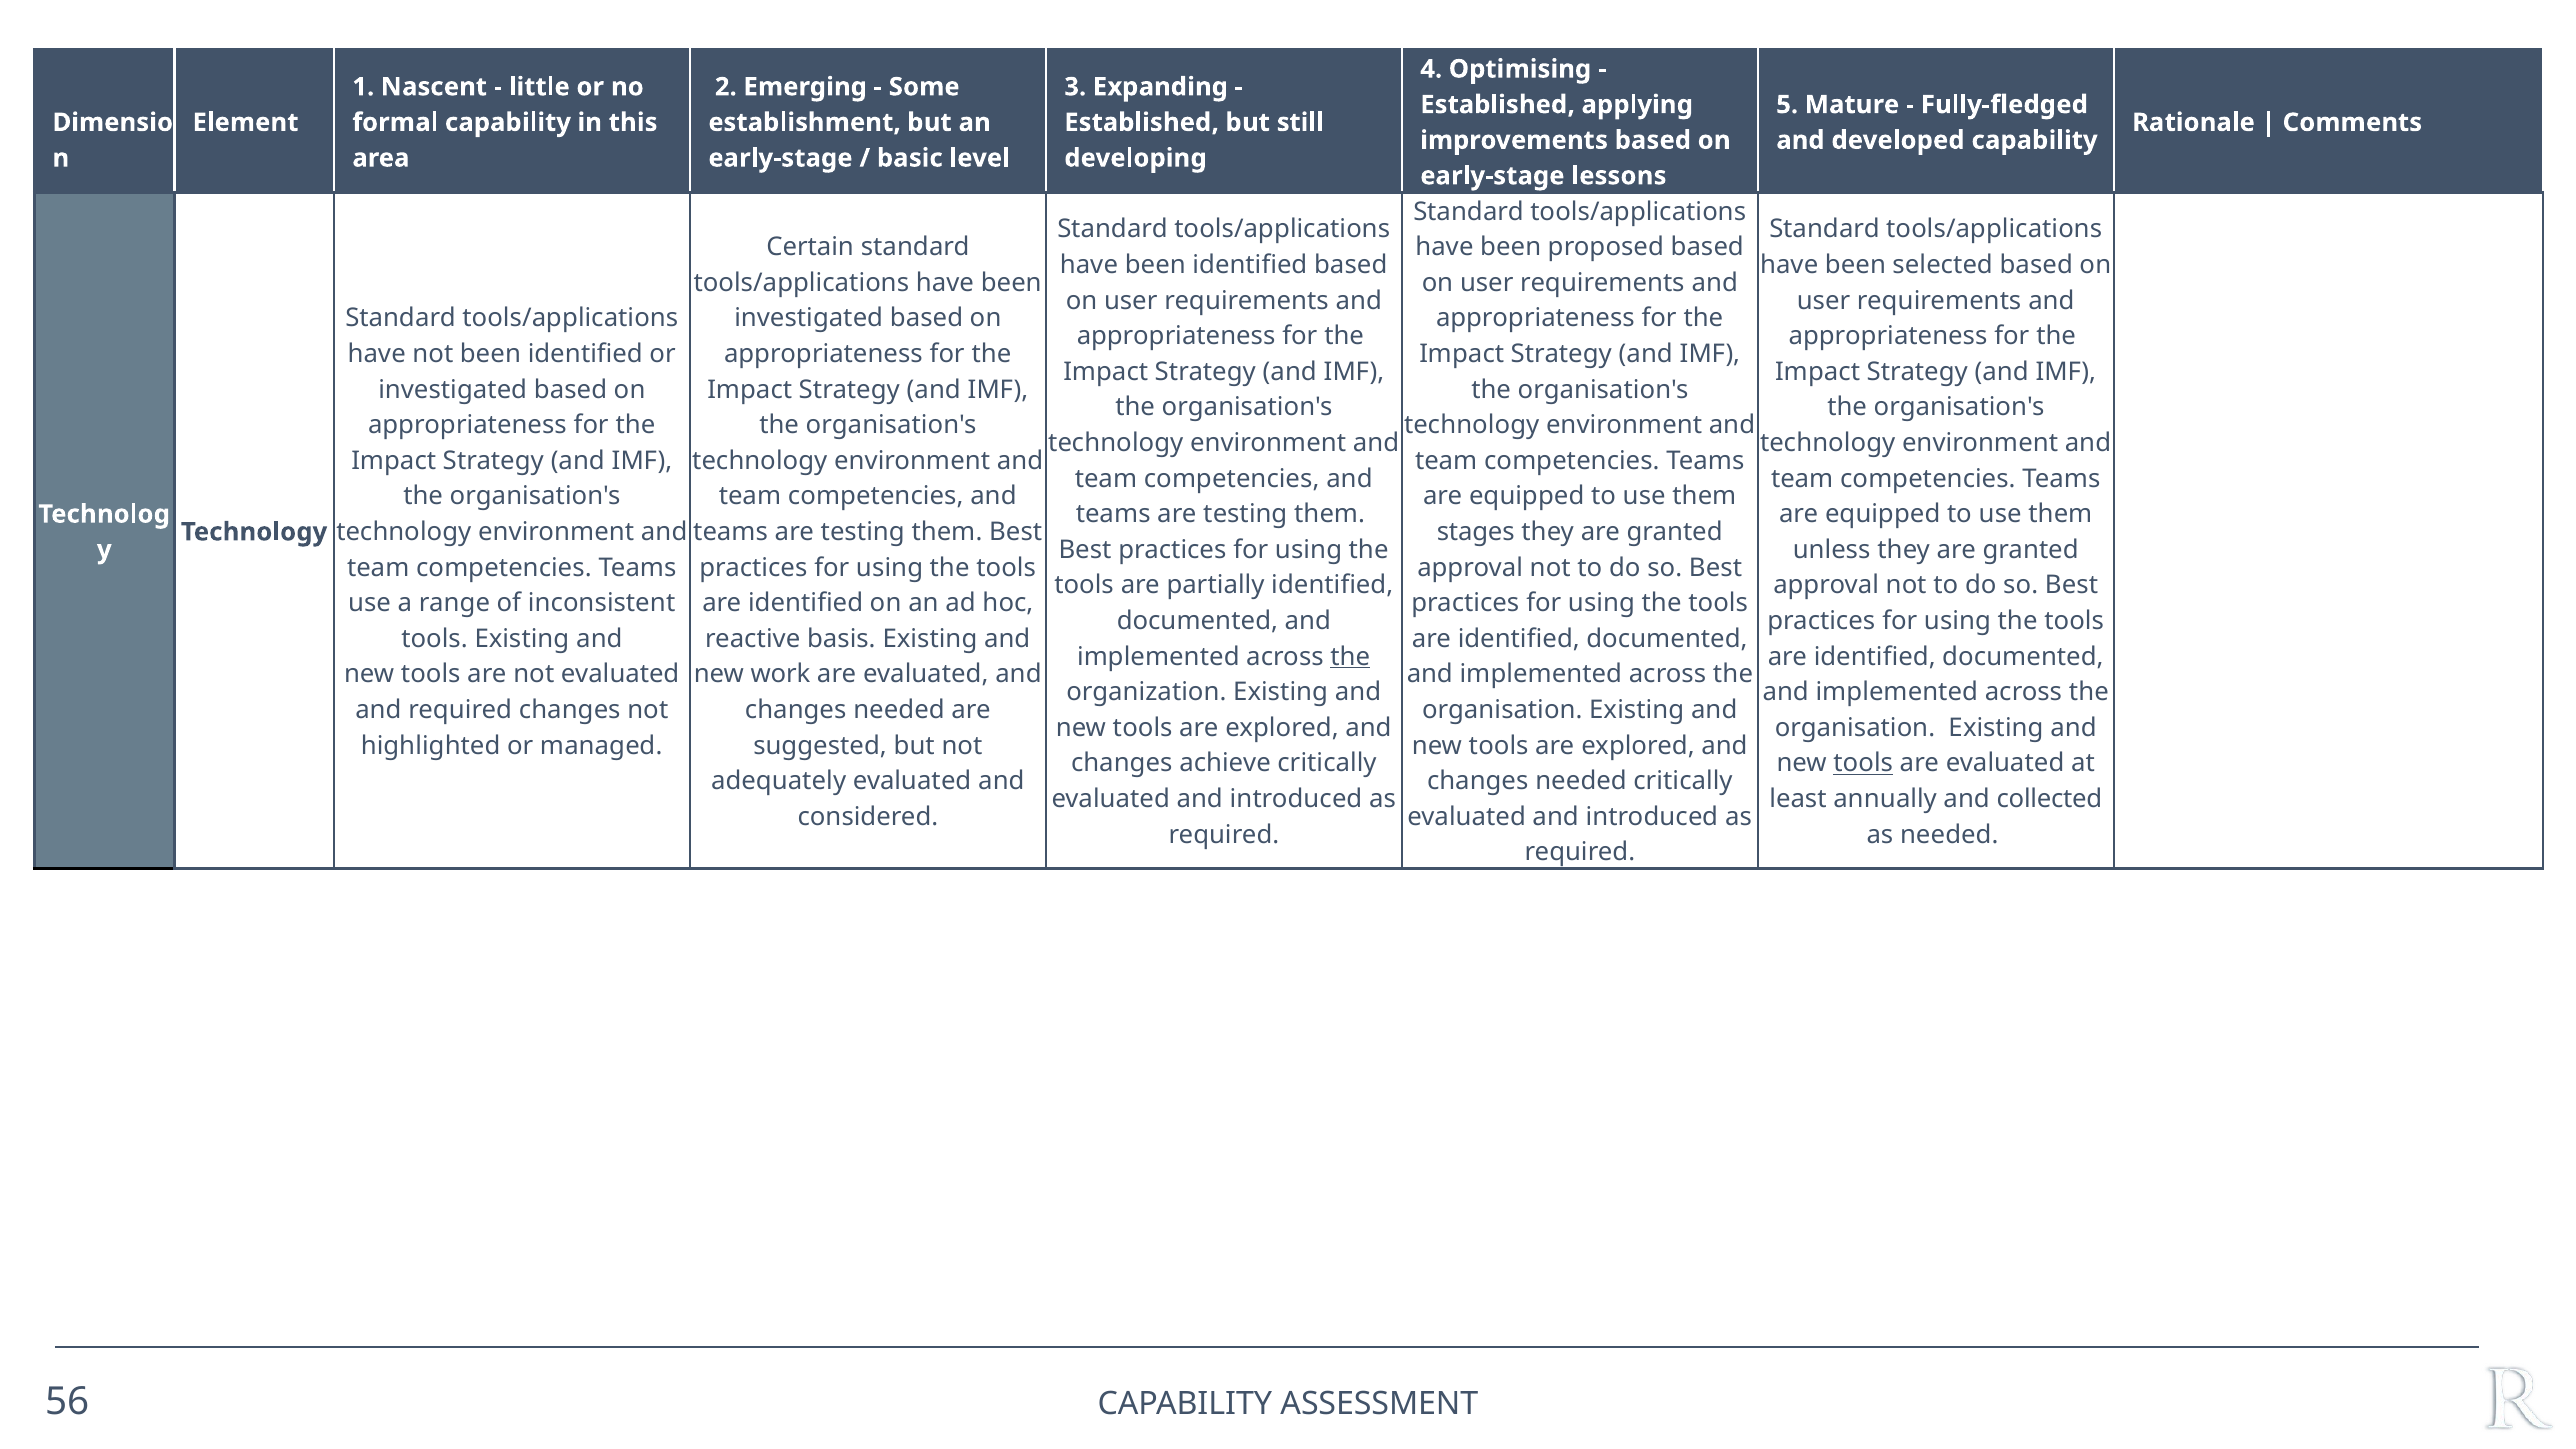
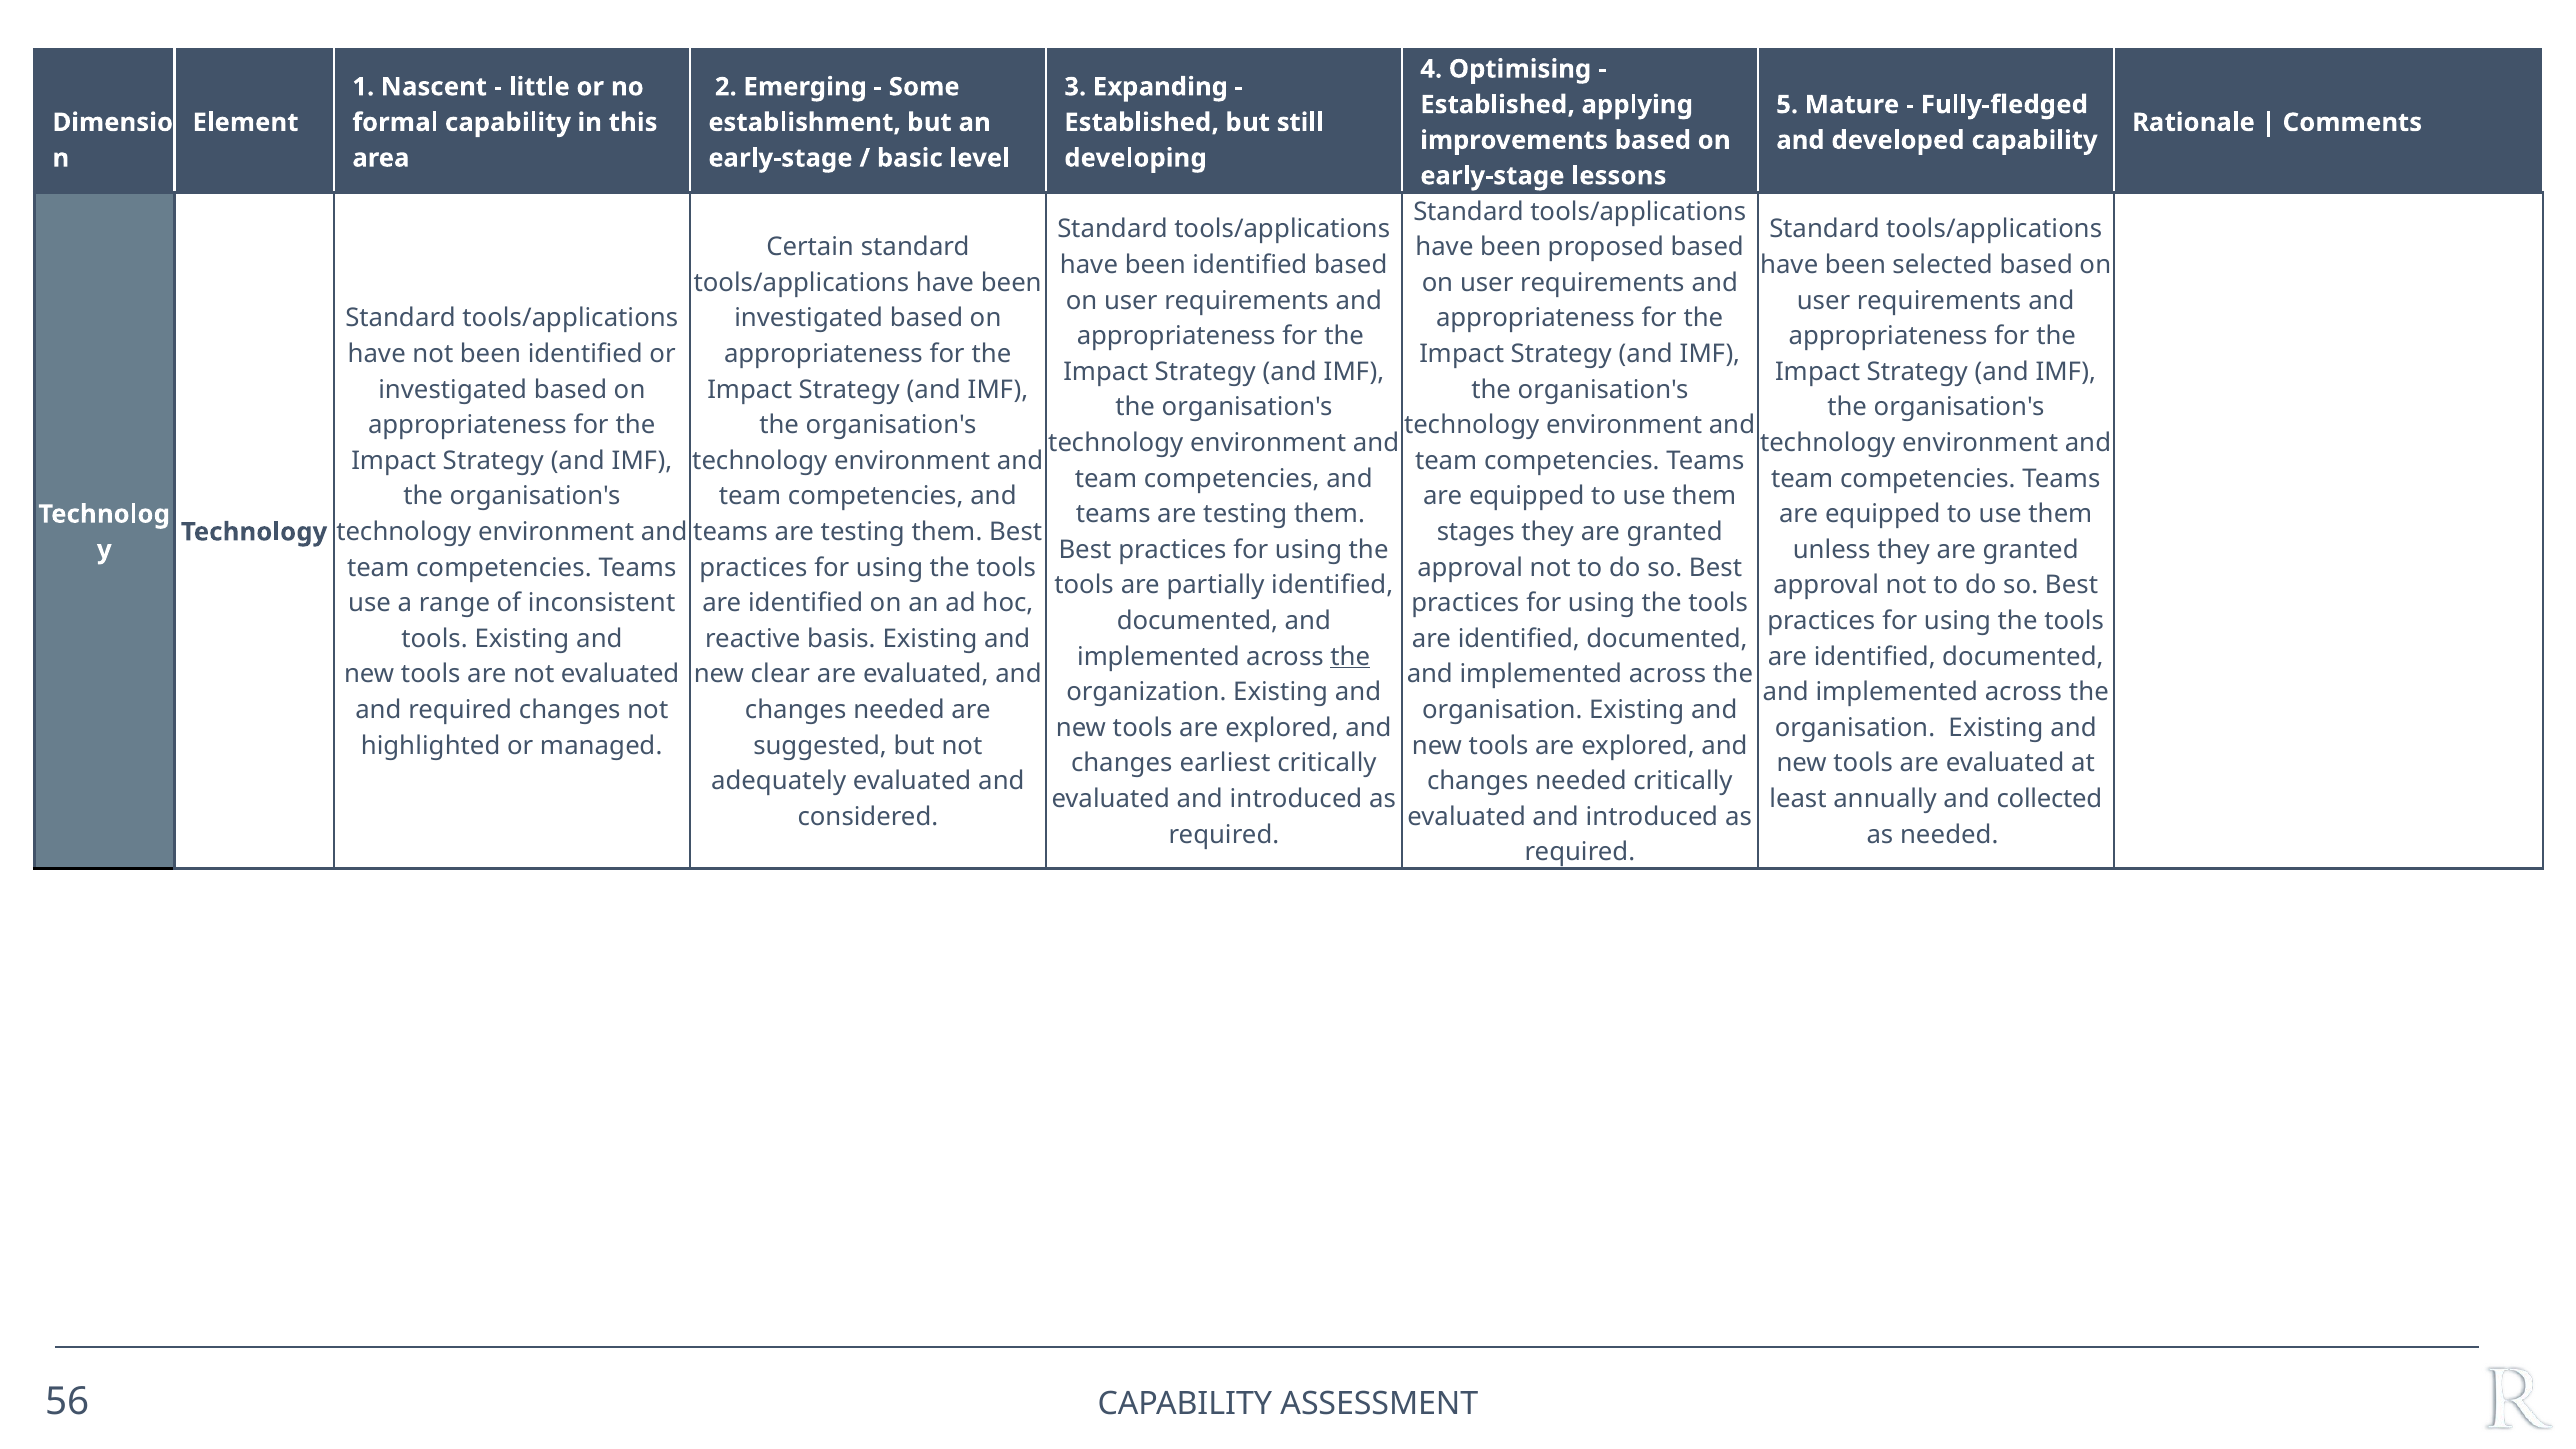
work: work -> clear
achieve: achieve -> earliest
tools at (1863, 763) underline: present -> none
